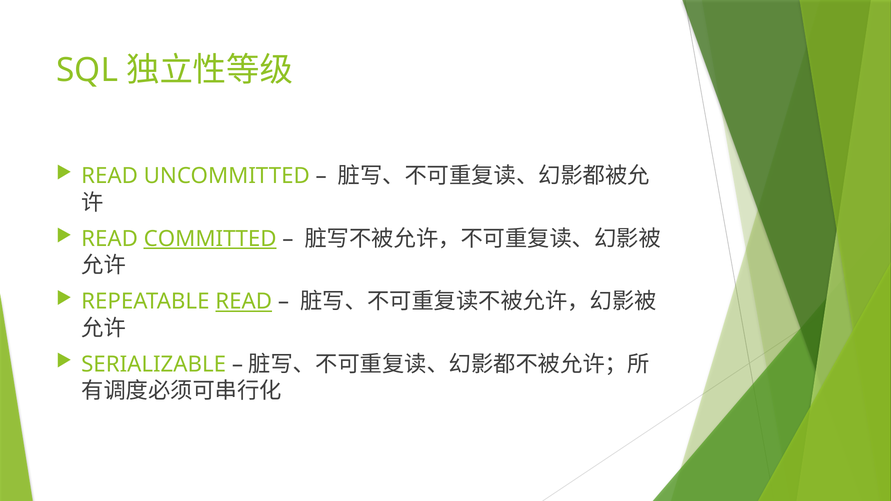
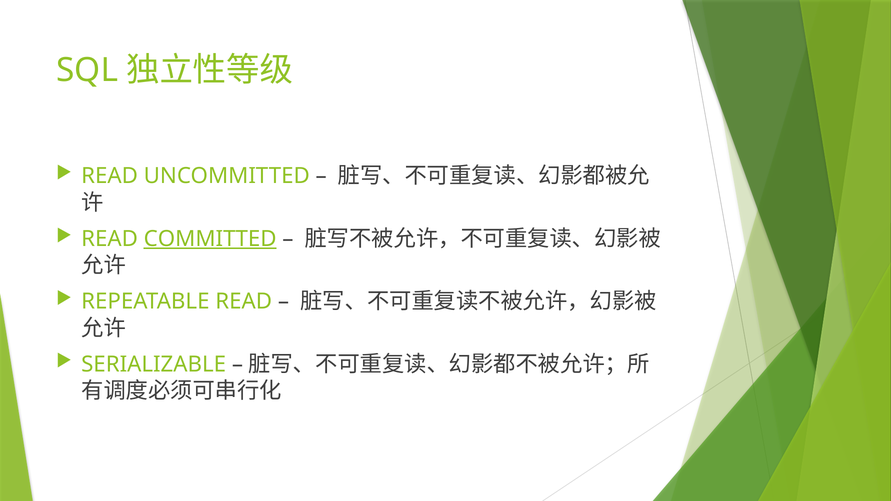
READ at (244, 302) underline: present -> none
